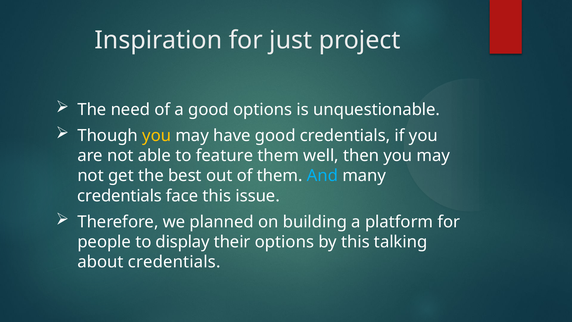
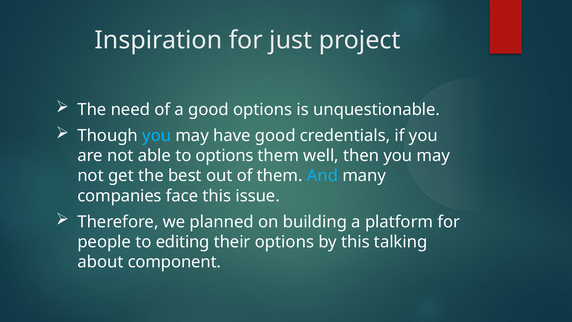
you at (157, 136) colour: yellow -> light blue
to feature: feature -> options
credentials at (120, 196): credentials -> companies
display: display -> editing
about credentials: credentials -> component
